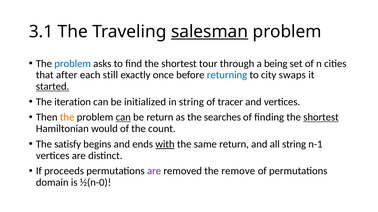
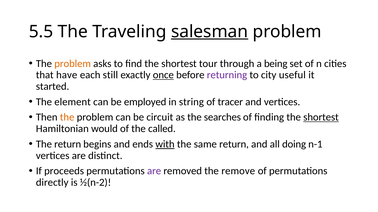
3.1: 3.1 -> 5.5
problem at (73, 64) colour: blue -> orange
after: after -> have
once underline: none -> present
returning colour: blue -> purple
swaps: swaps -> useful
started underline: present -> none
iteration: iteration -> element
initialized: initialized -> employed
can at (123, 118) underline: present -> none
be return: return -> circuit
count: count -> called
The satisfy: satisfy -> return
all string: string -> doing
domain: domain -> directly
½(n-0: ½(n-0 -> ½(n-2
